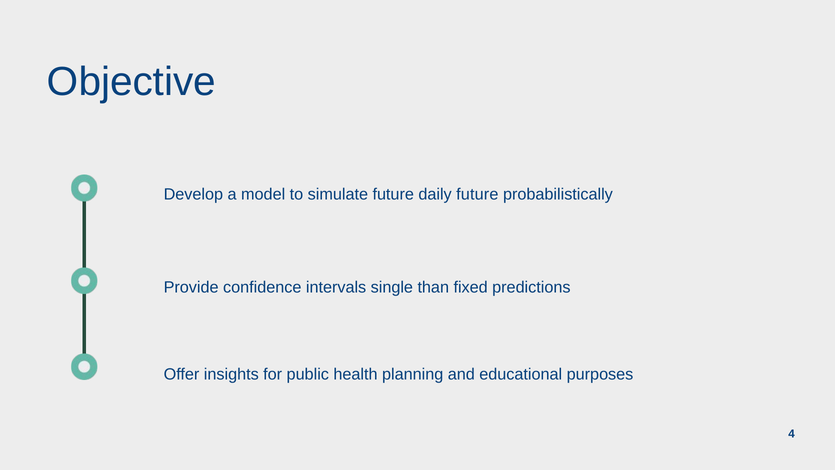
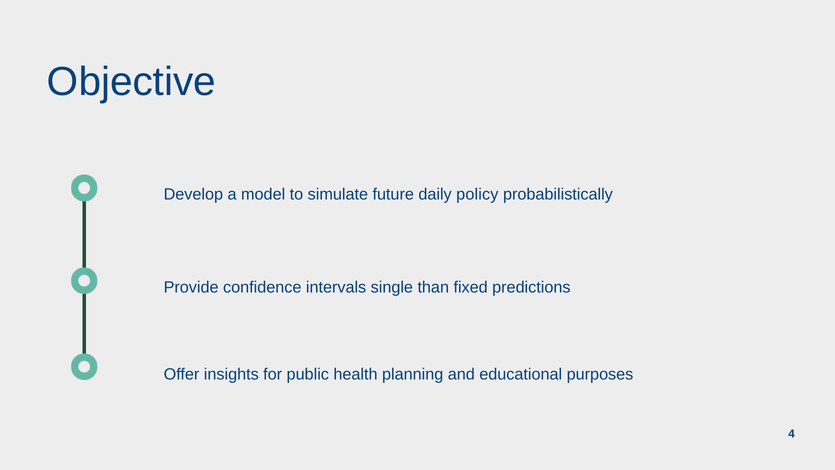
daily future: future -> policy
